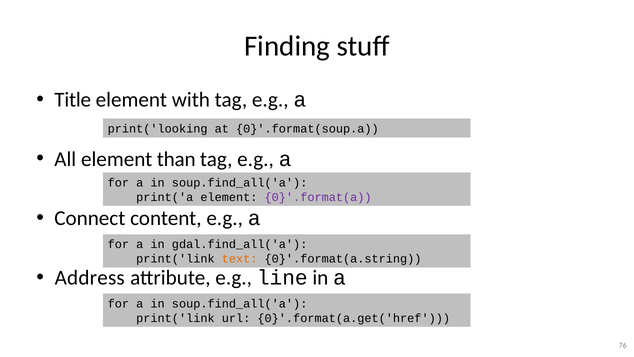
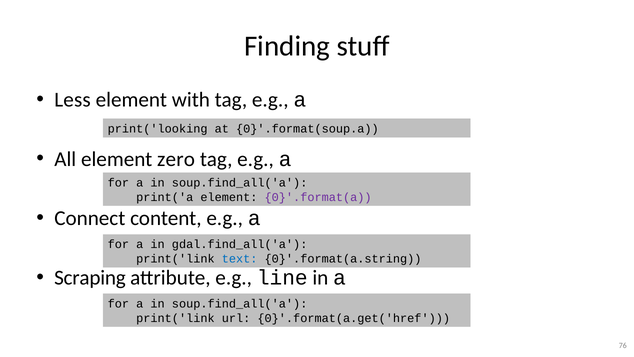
Title: Title -> Less
than: than -> zero
text colour: orange -> blue
Address: Address -> Scraping
